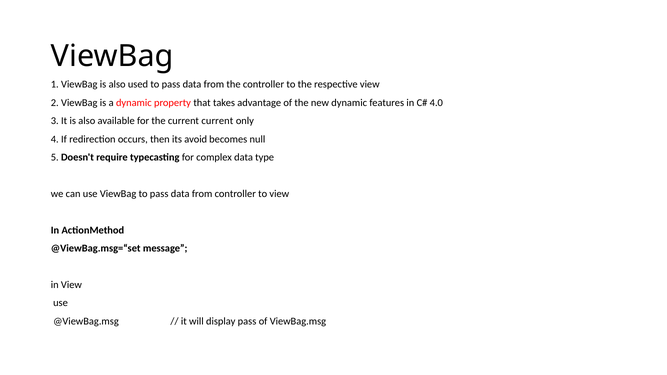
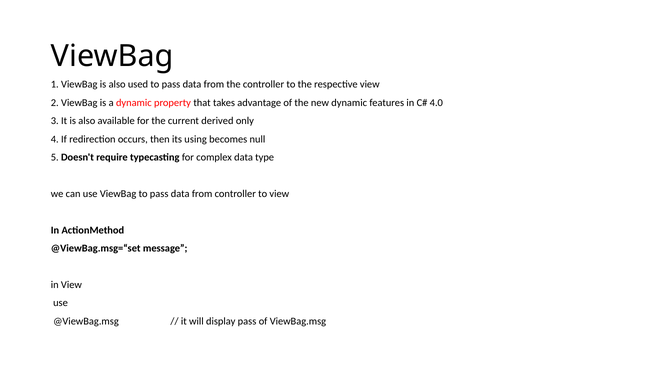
current current: current -> derived
avoid: avoid -> using
